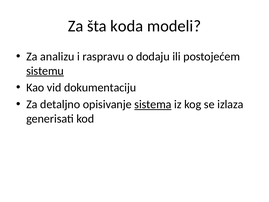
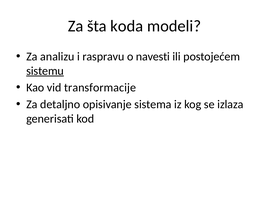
dodaju: dodaju -> navesti
dokumentaciju: dokumentaciju -> transformacije
sistema underline: present -> none
